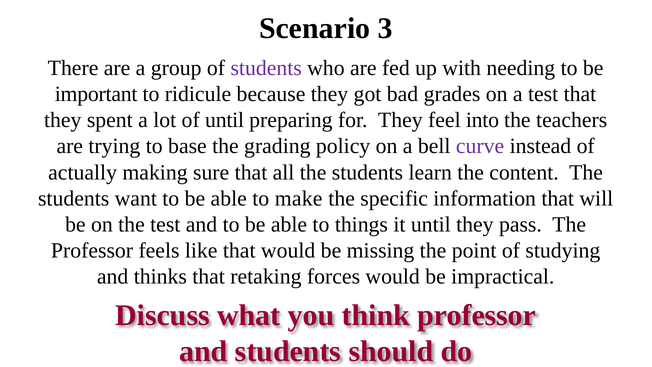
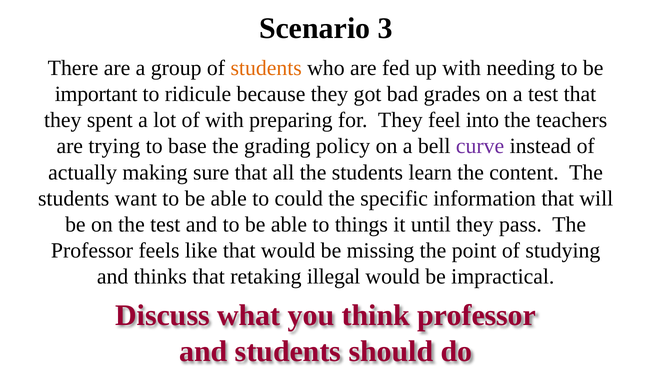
students at (266, 68) colour: purple -> orange
of until: until -> with
make: make -> could
forces: forces -> illegal
